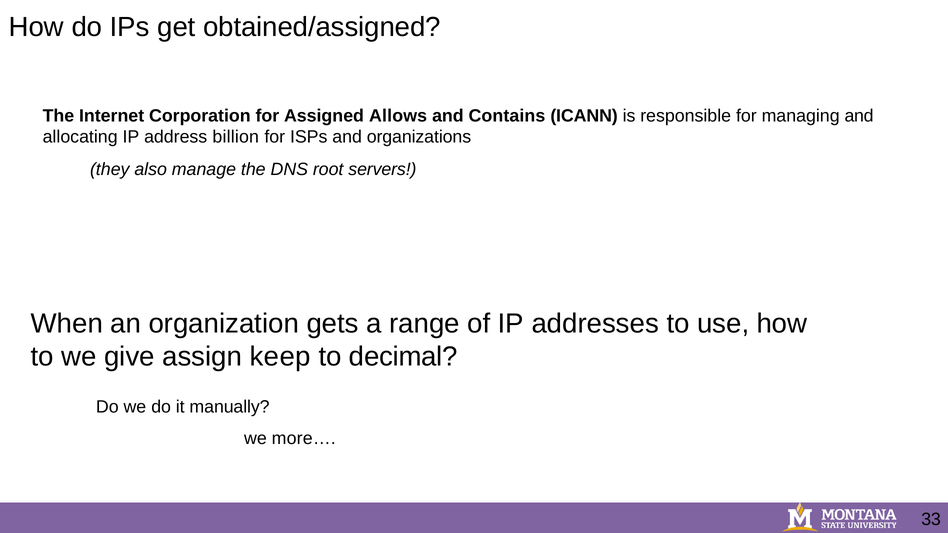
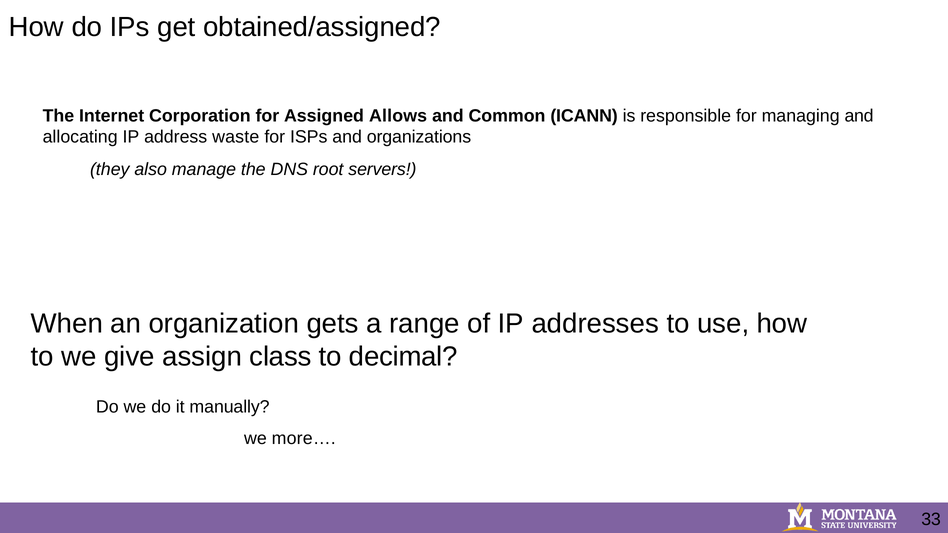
Contains: Contains -> Common
billion: billion -> waste
keep: keep -> class
